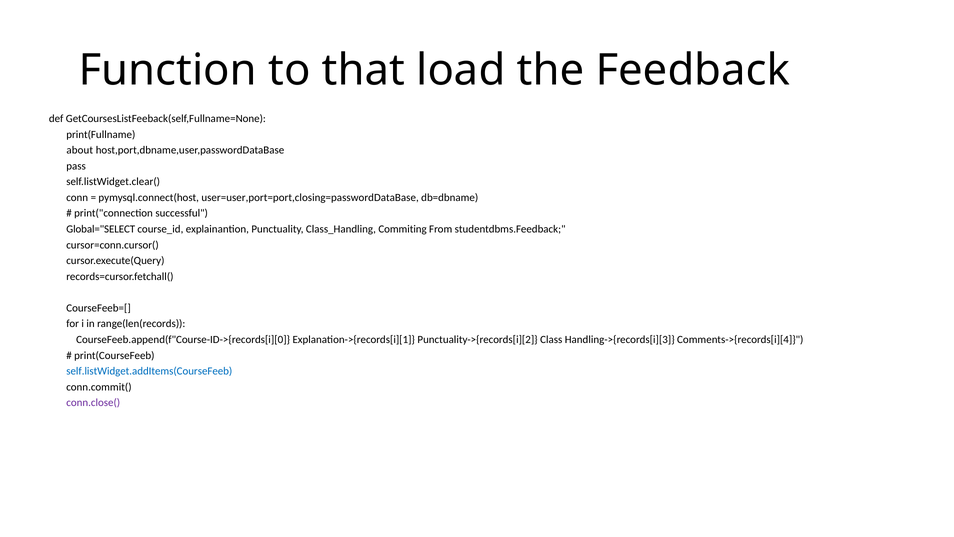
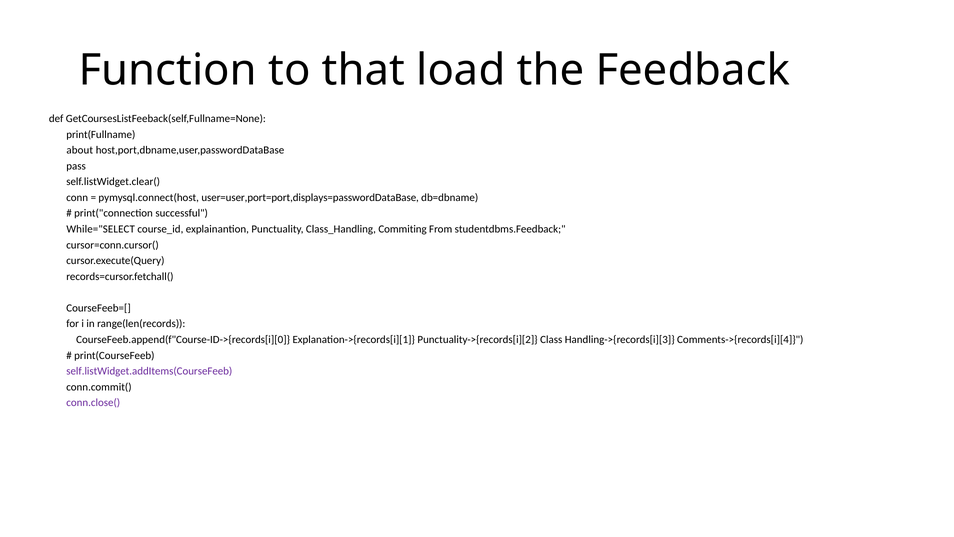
user=user,port=port,closing=passwordDataBase: user=user,port=port,closing=passwordDataBase -> user=user,port=port,displays=passwordDataBase
Global="SELECT: Global="SELECT -> While="SELECT
self.listWidget.addItems(CourseFeeb colour: blue -> purple
